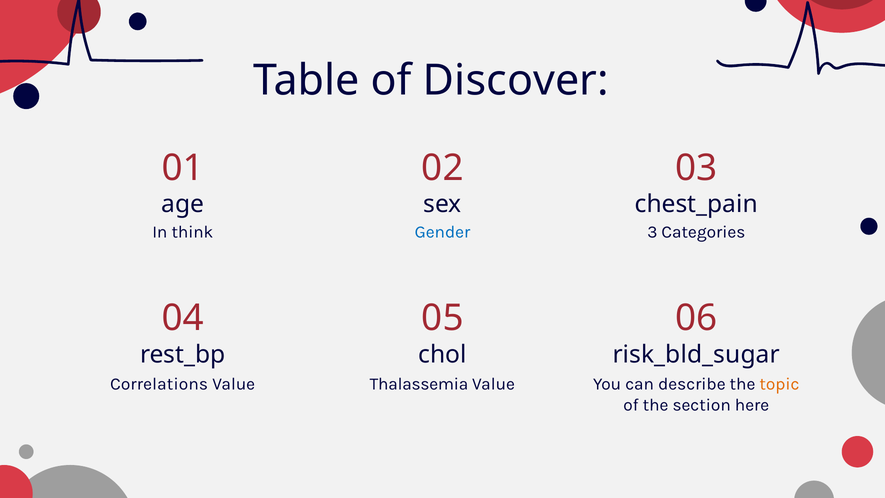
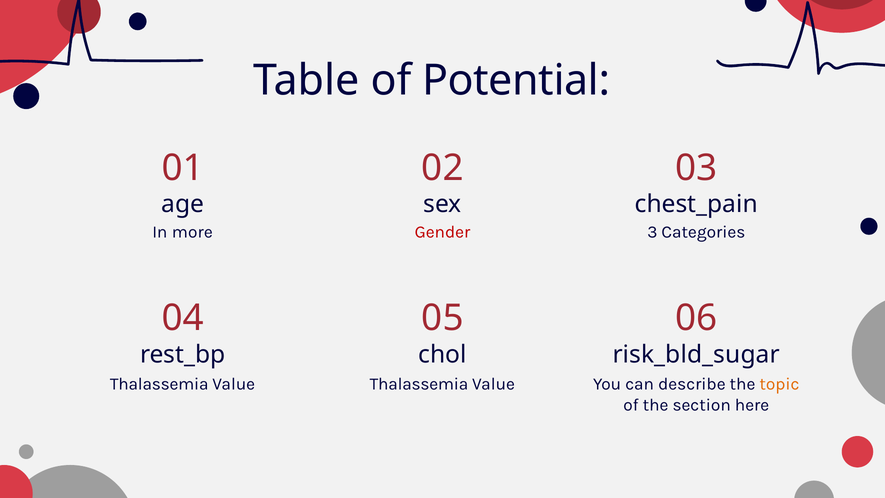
Discover: Discover -> Potential
think: think -> more
Gender colour: blue -> red
Correlations at (159, 384): Correlations -> Thalassemia
